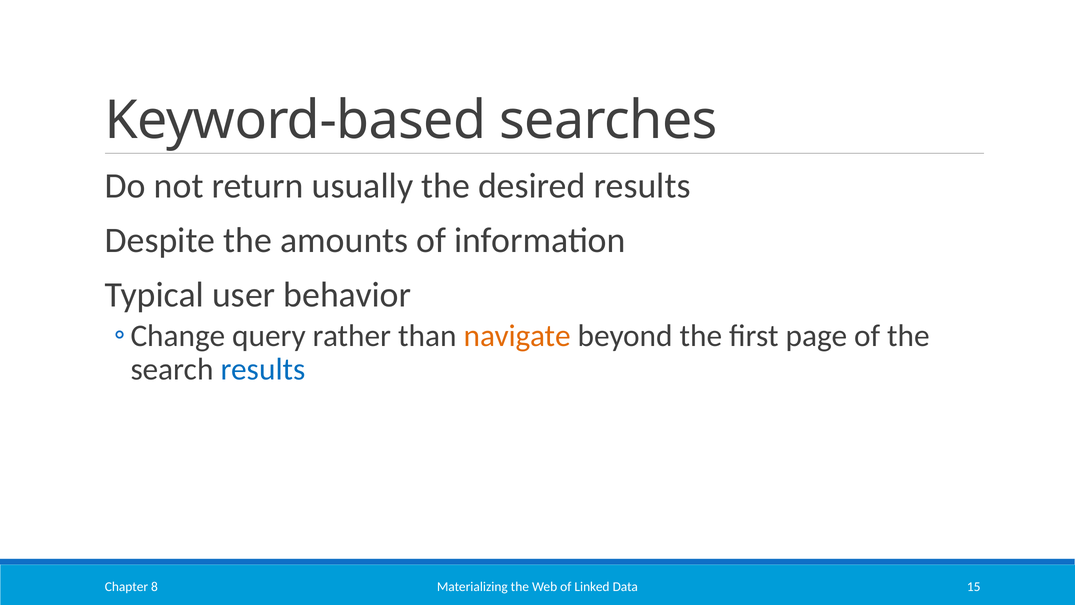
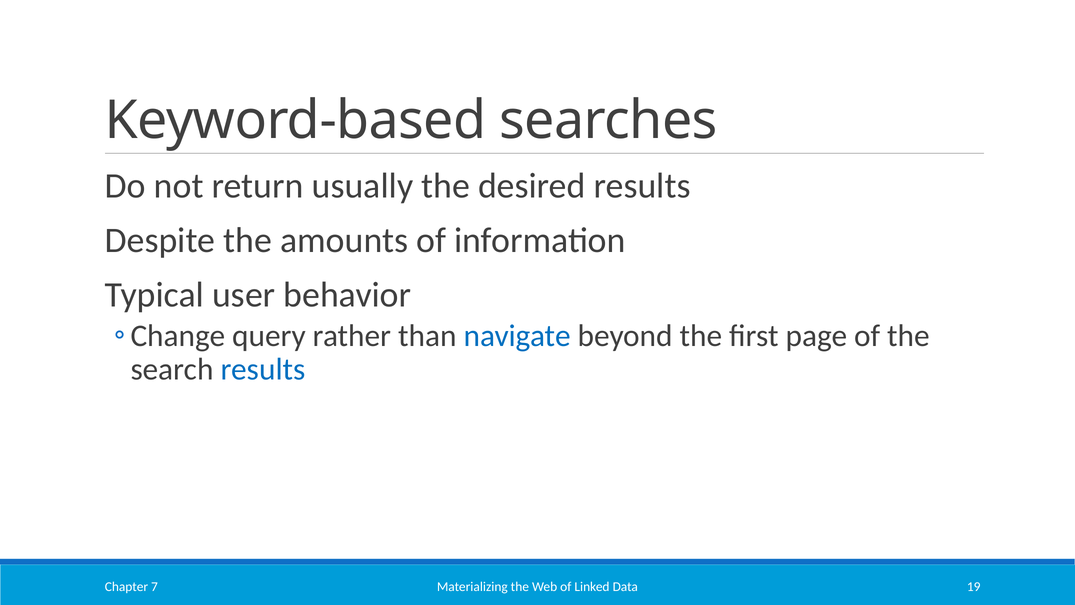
navigate colour: orange -> blue
15: 15 -> 19
8: 8 -> 7
